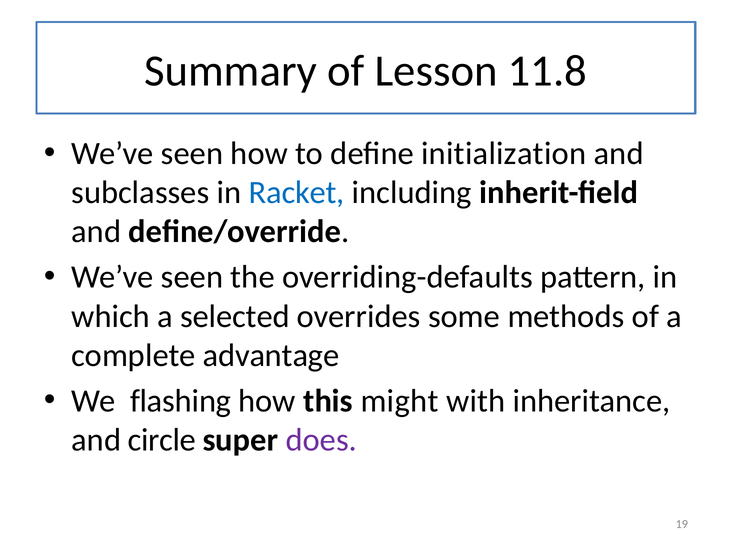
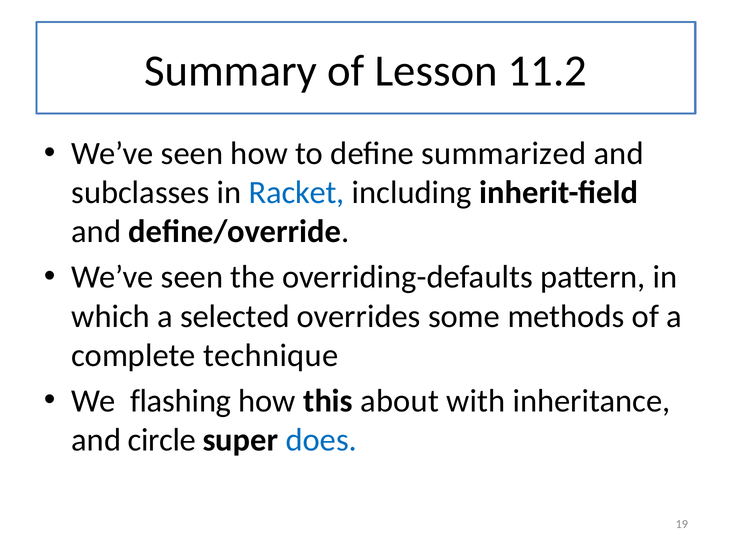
11.8: 11.8 -> 11.2
initialization: initialization -> summarized
advantage: advantage -> technique
might: might -> about
does colour: purple -> blue
